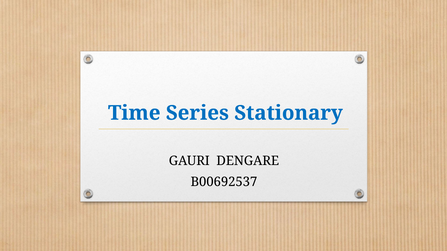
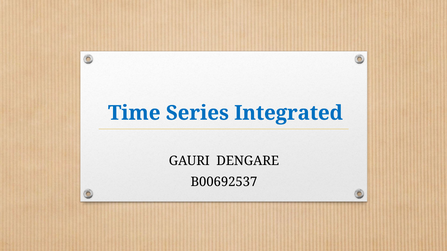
Stationary: Stationary -> Integrated
